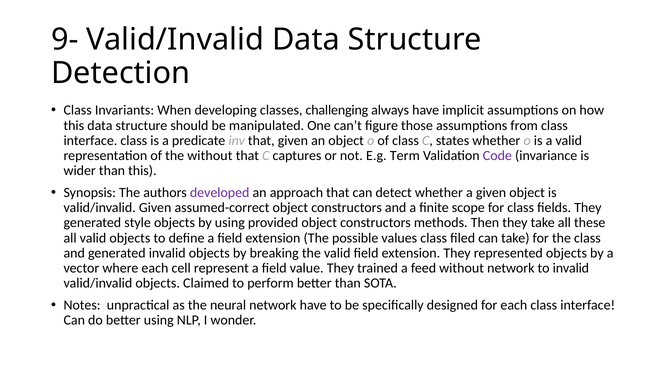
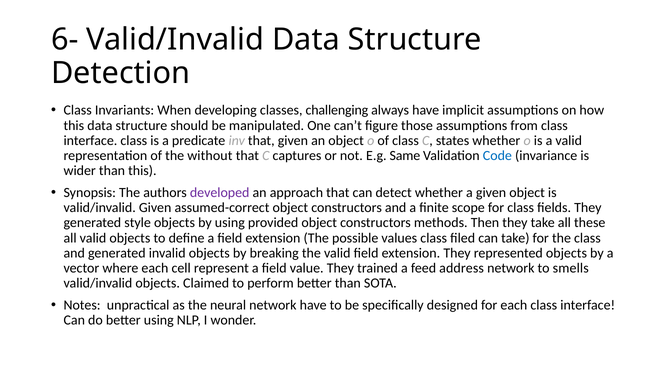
9-: 9- -> 6-
Term: Term -> Same
Code colour: purple -> blue
feed without: without -> address
to invalid: invalid -> smells
